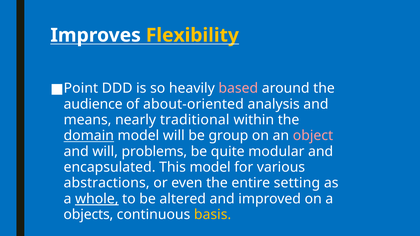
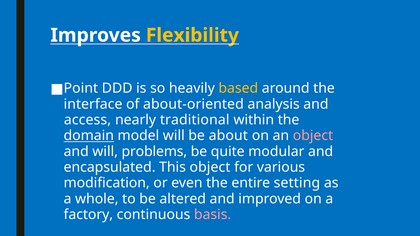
based colour: pink -> yellow
audience: audience -> interface
means: means -> access
group: group -> about
This model: model -> object
abstractions: abstractions -> modification
whole underline: present -> none
objects: objects -> factory
basis colour: yellow -> pink
